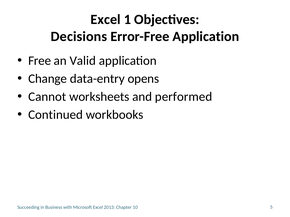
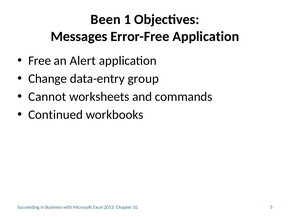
Excel at (106, 20): Excel -> Been
Decisions: Decisions -> Messages
Valid: Valid -> Alert
opens: opens -> group
performed: performed -> commands
